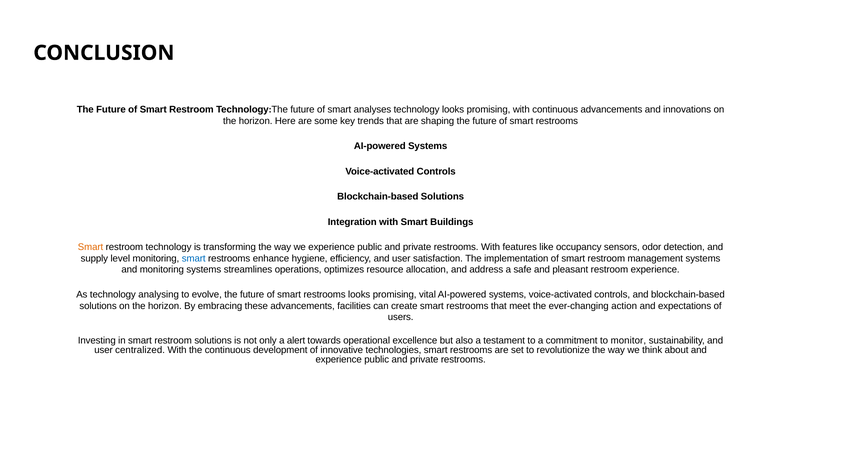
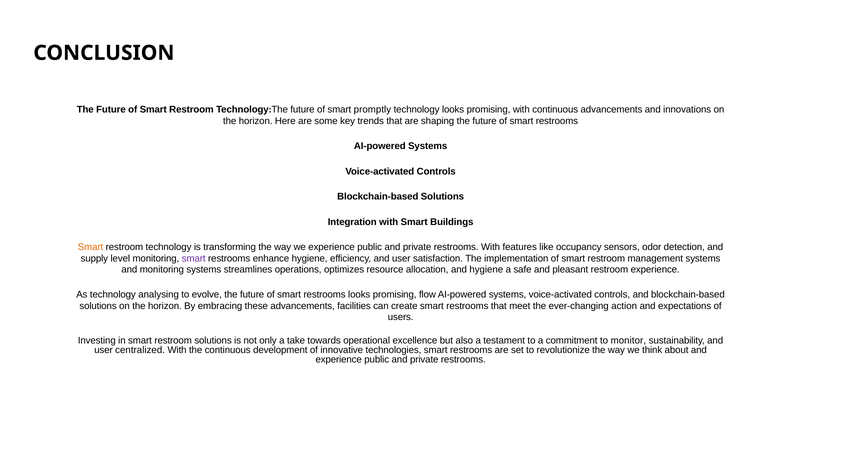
analyses: analyses -> promptly
smart at (194, 258) colour: blue -> purple
and address: address -> hygiene
vital: vital -> flow
alert: alert -> take
